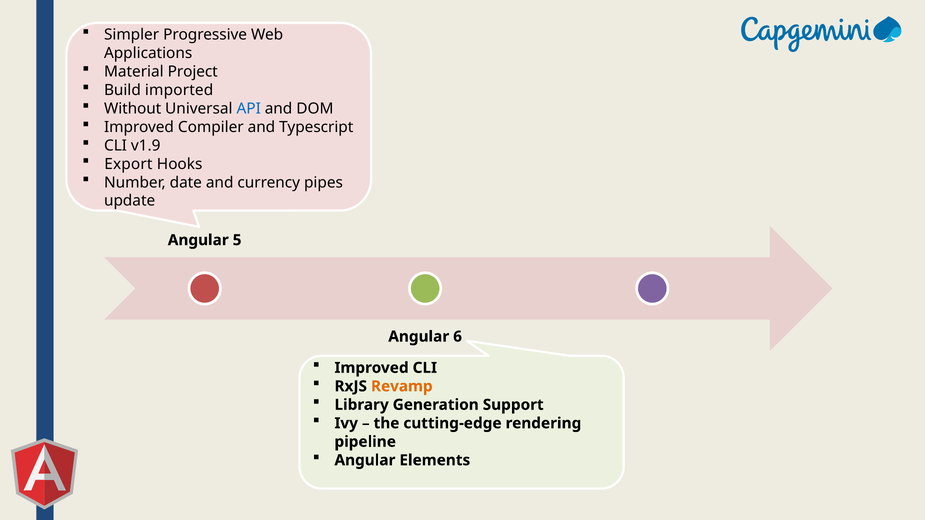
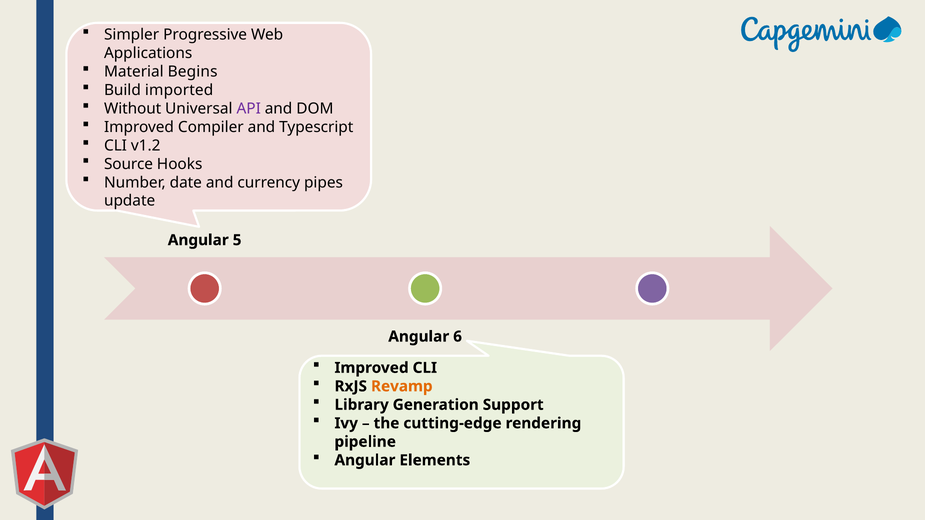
Project: Project -> Begins
API colour: blue -> purple
v1.9: v1.9 -> v1.2
Export: Export -> Source
